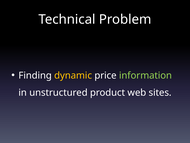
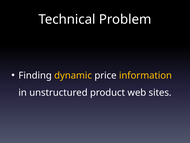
information colour: light green -> yellow
